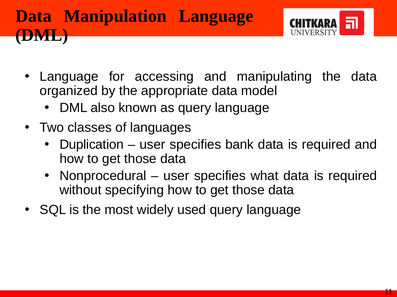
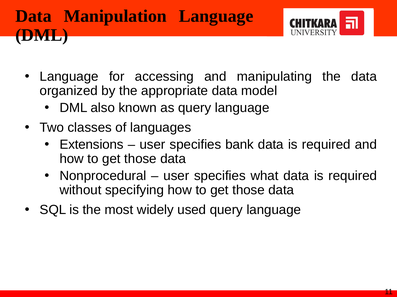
Duplication: Duplication -> Extensions
